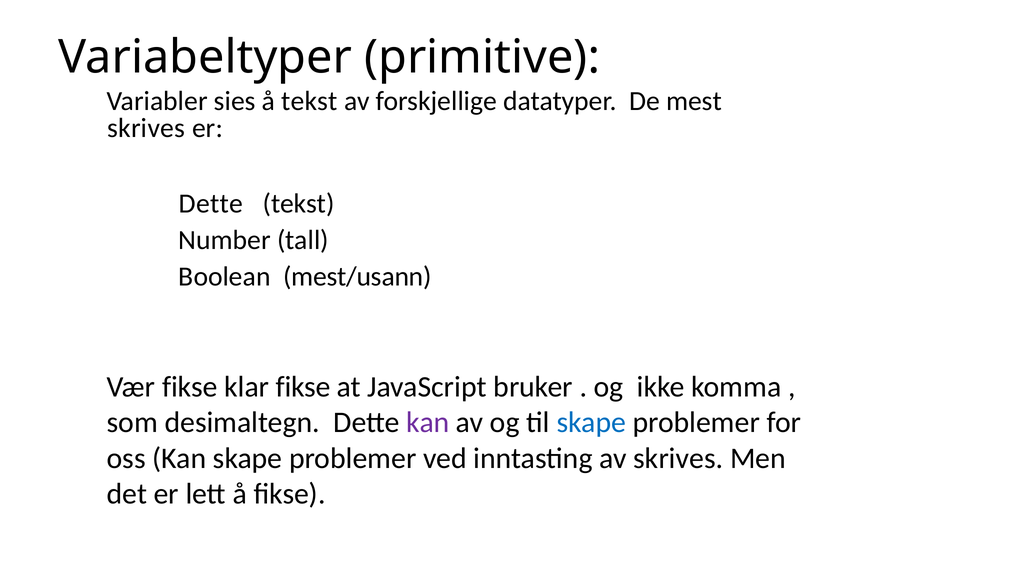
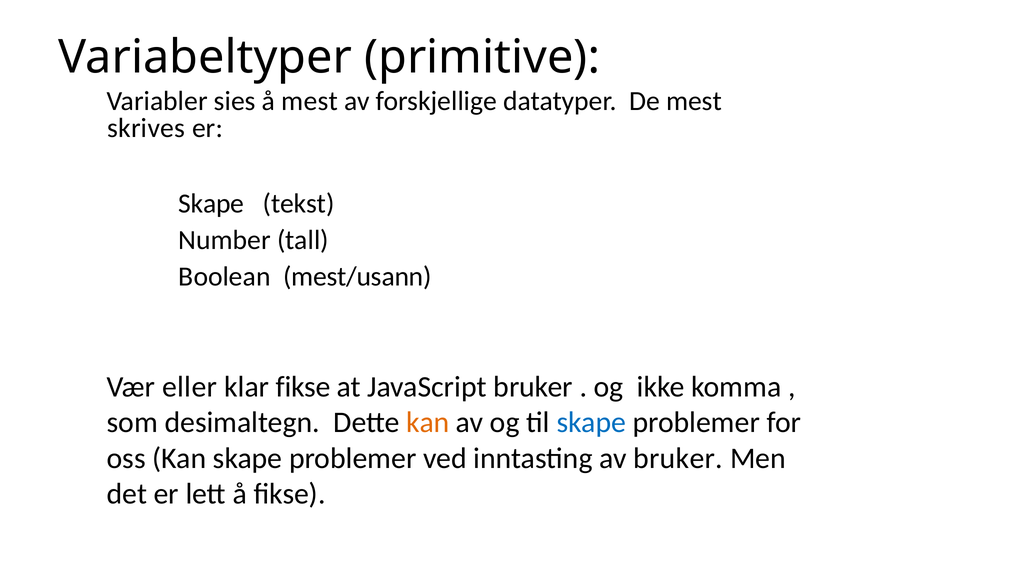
å tekst: tekst -> mest
Dette at (211, 204): Dette -> Skape
Vær fikse: fikse -> eller
kan at (428, 423) colour: purple -> orange
av skrives: skrives -> bruker
